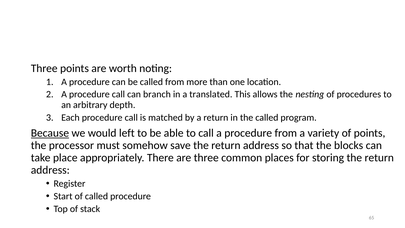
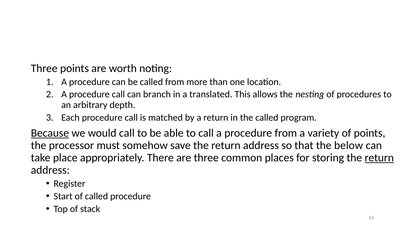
would left: left -> call
blocks: blocks -> below
return at (379, 158) underline: none -> present
